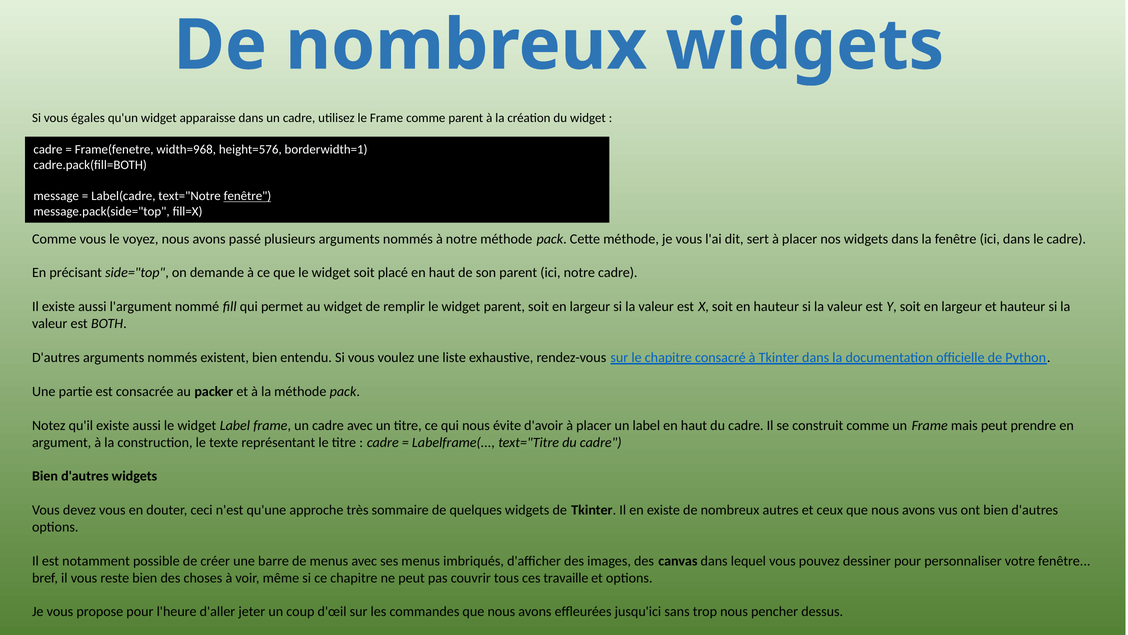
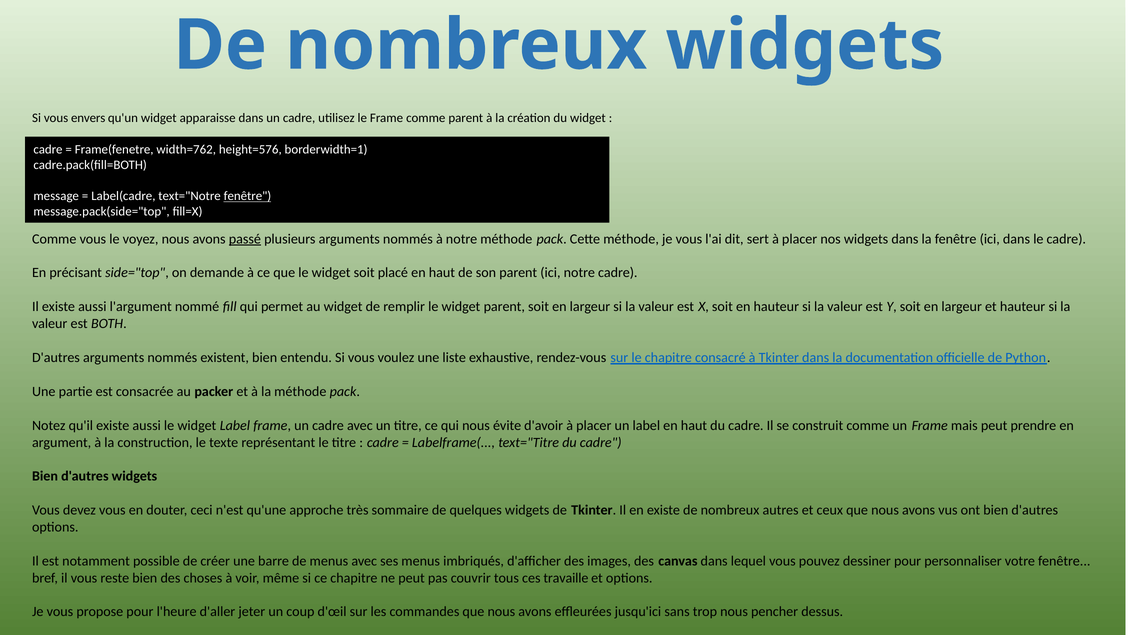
égales: égales -> envers
width=968: width=968 -> width=762
passé underline: none -> present
